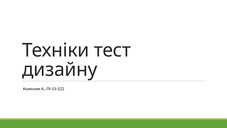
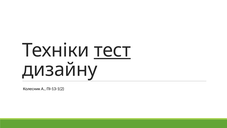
тест underline: none -> present
